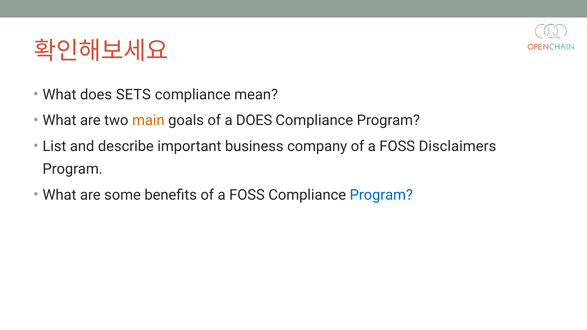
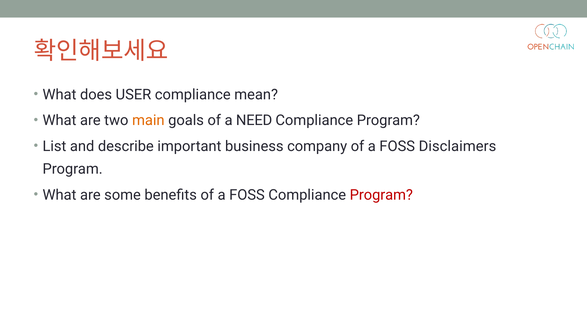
SETS: SETS -> USER
a DOES: DOES -> NEED
Program at (381, 195) colour: blue -> red
